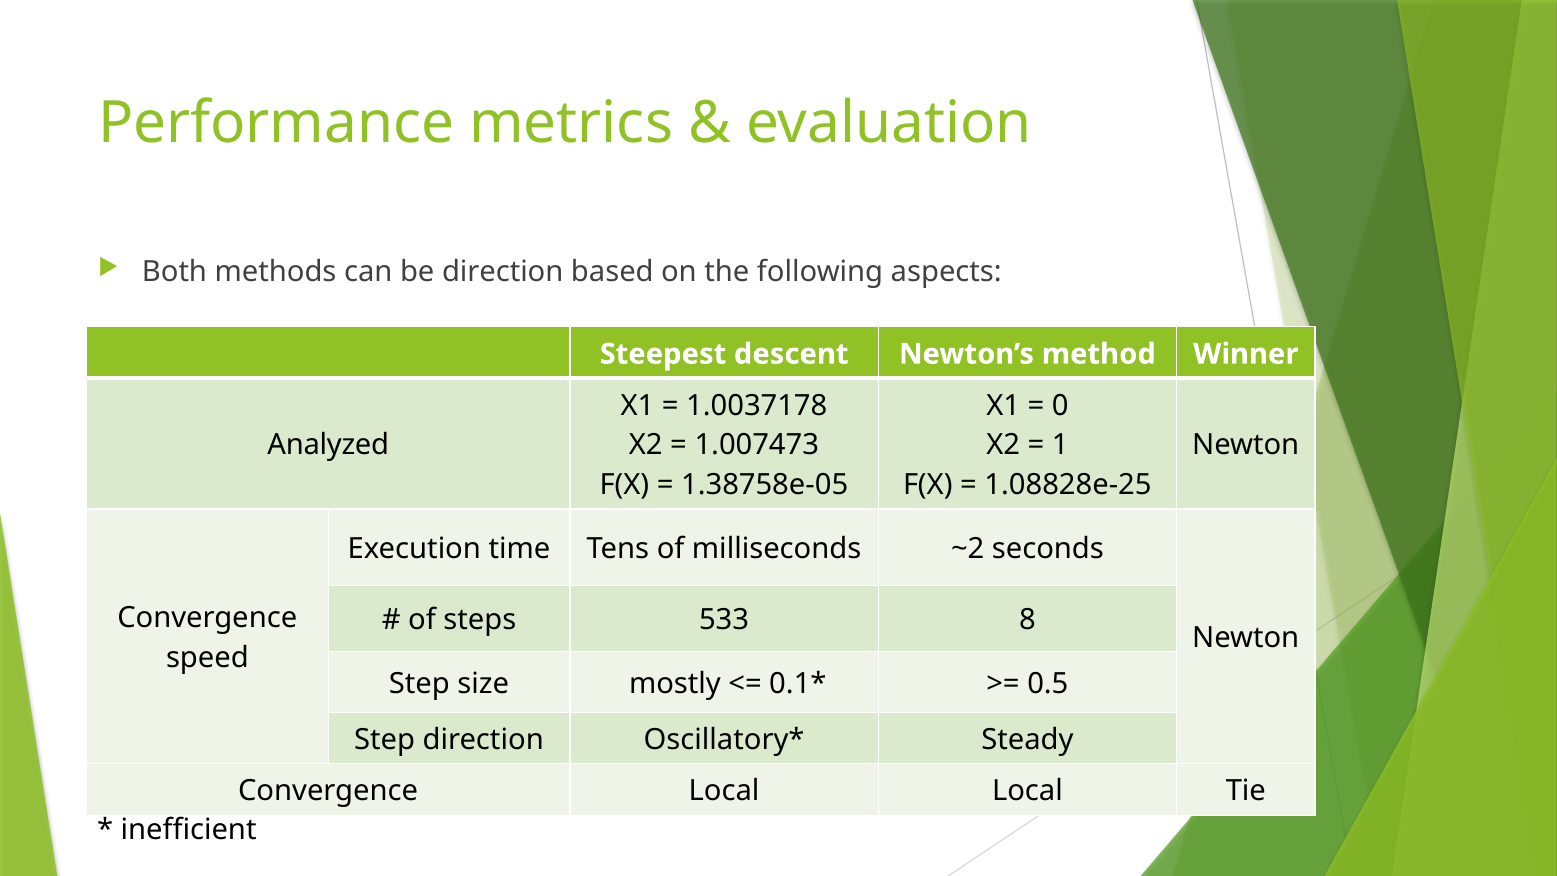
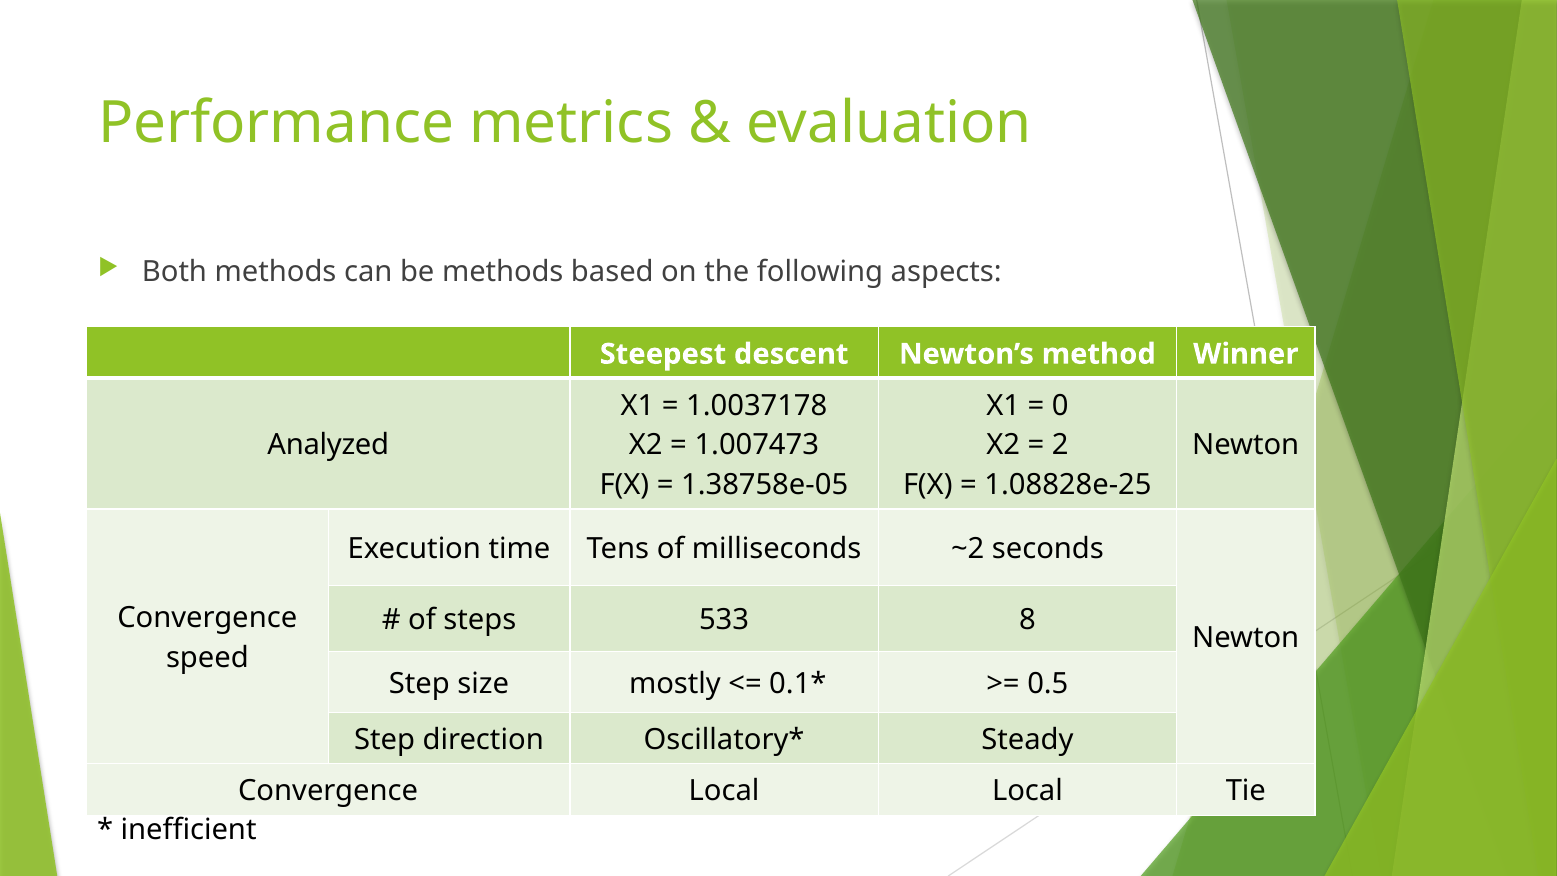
be direction: direction -> methods
1: 1 -> 2
